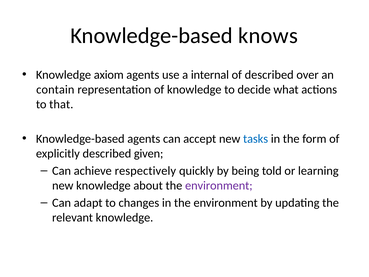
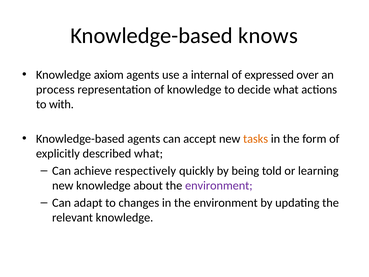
of described: described -> expressed
contain: contain -> process
that: that -> with
tasks colour: blue -> orange
described given: given -> what
